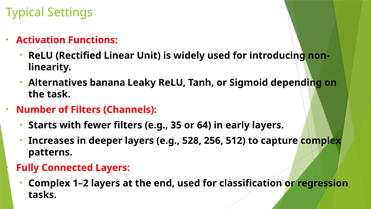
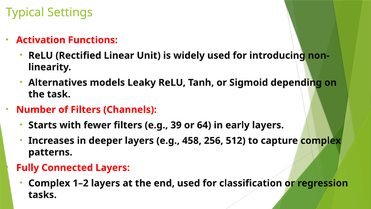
banana: banana -> models
35: 35 -> 39
528: 528 -> 458
